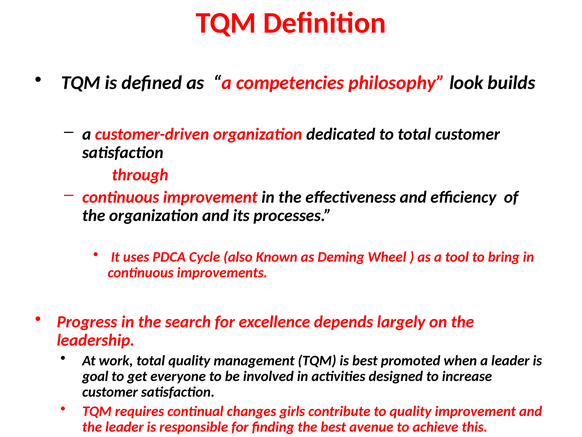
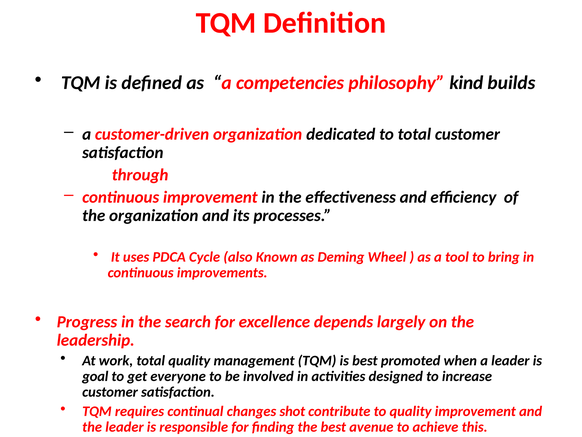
look: look -> kind
girls: girls -> shot
